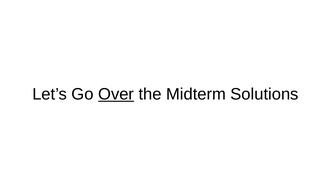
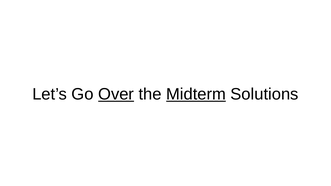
Midterm underline: none -> present
